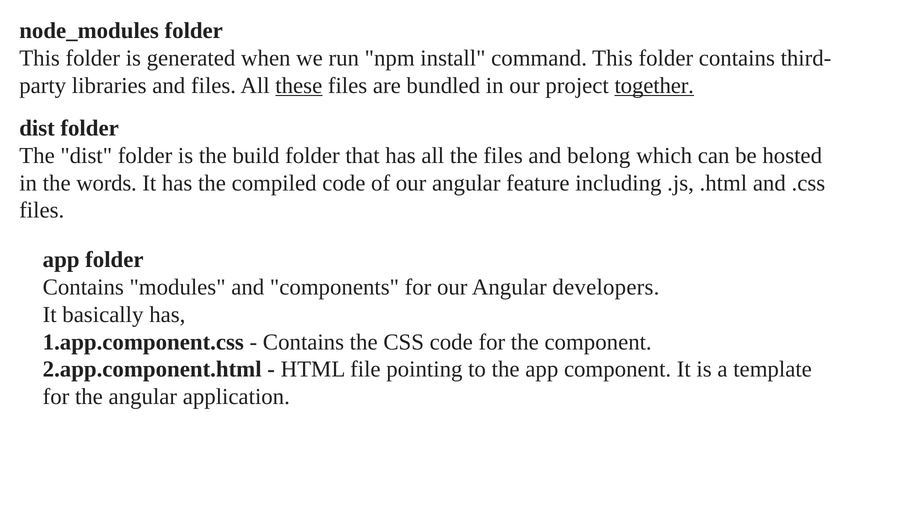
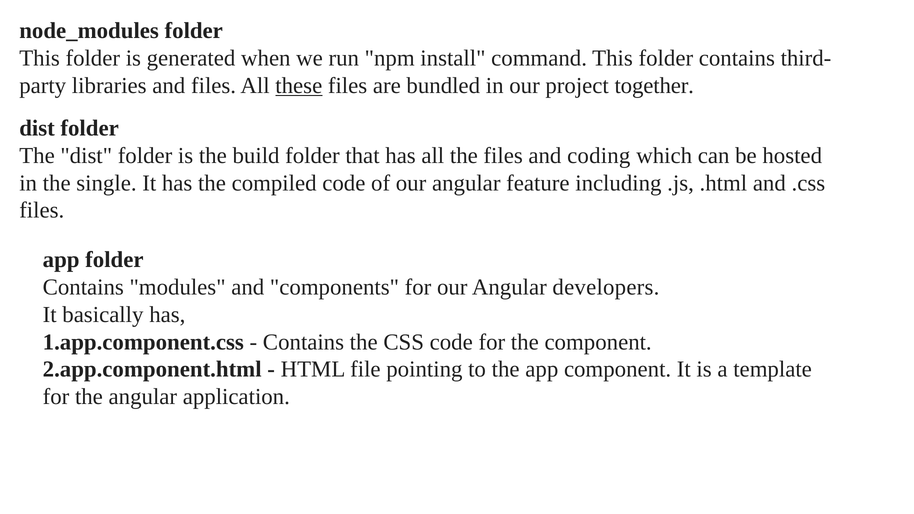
together underline: present -> none
belong: belong -> coding
words: words -> single
